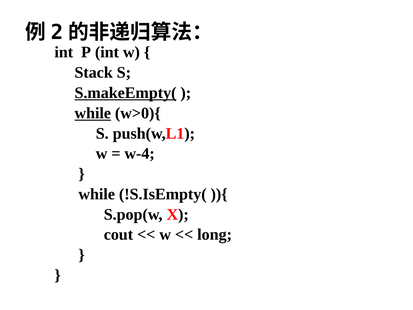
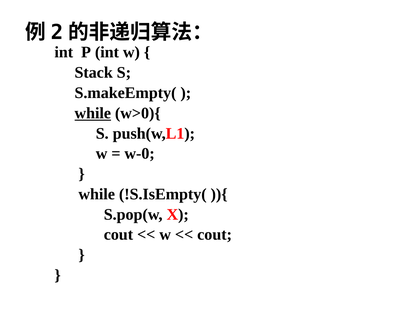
S.makeEmpty( underline: present -> none
w-4: w-4 -> w-0
long at (215, 234): long -> cout
